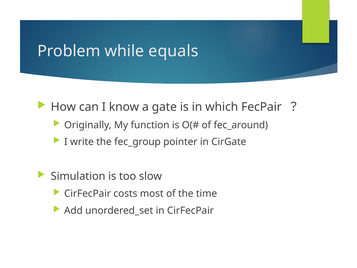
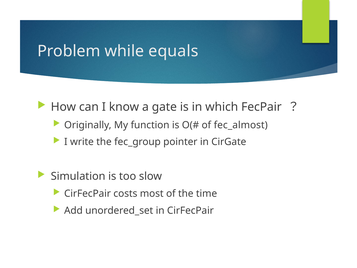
fec_around: fec_around -> fec_almost
